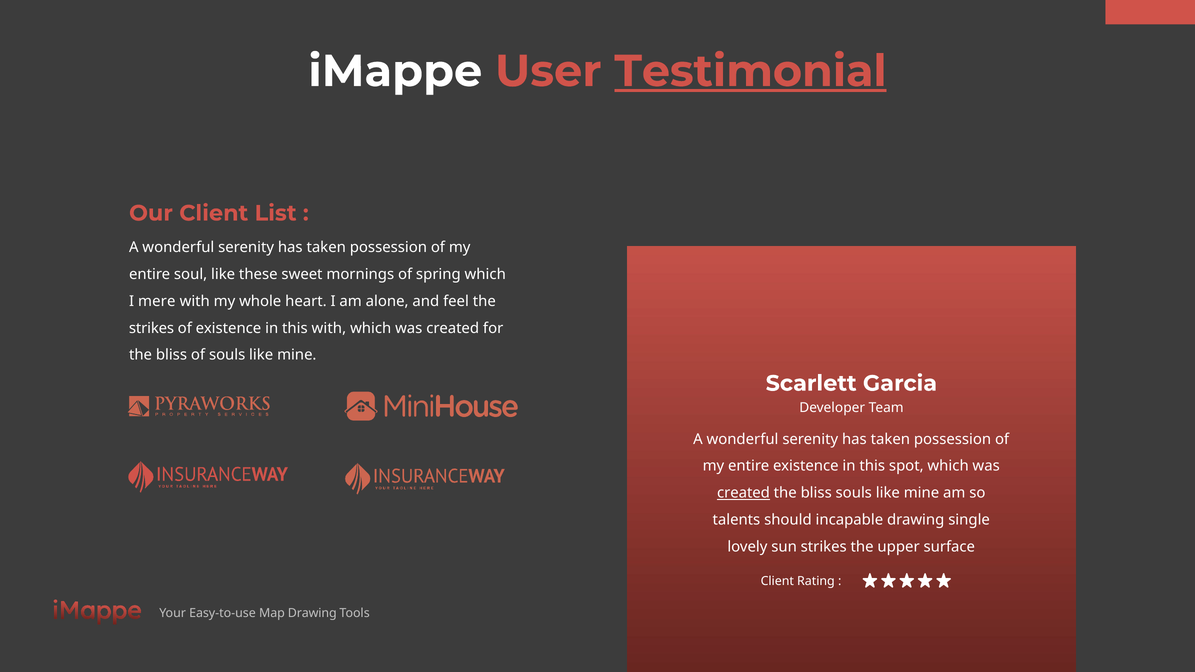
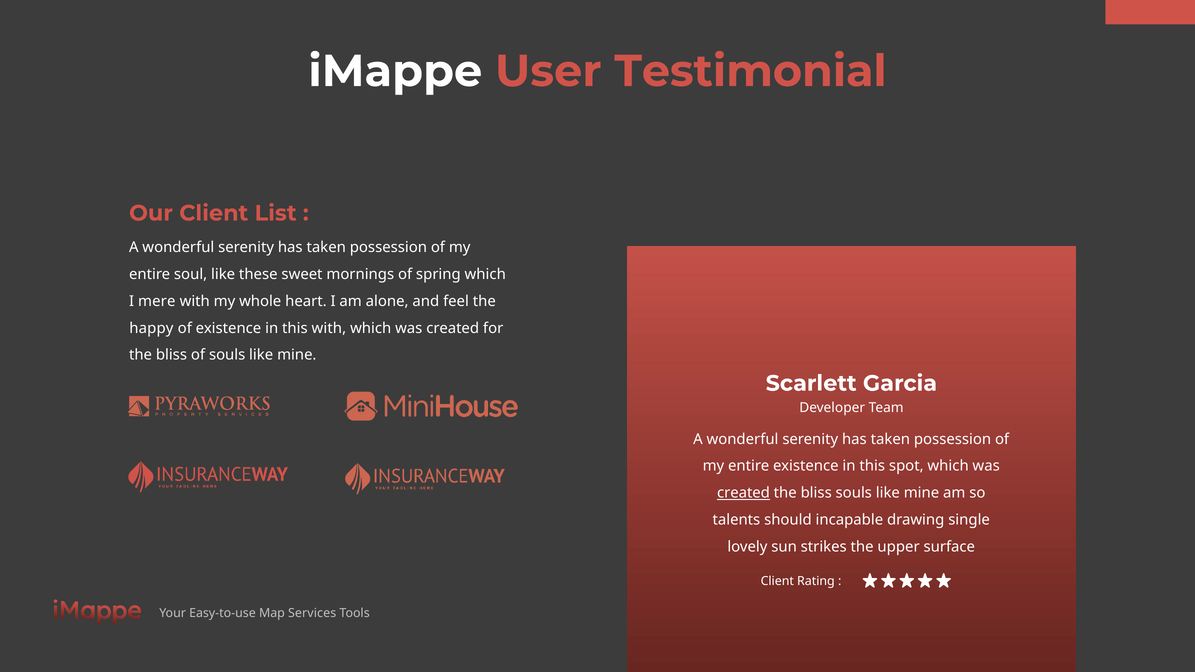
Testimonial underline: present -> none
strikes at (152, 328): strikes -> happy
Map Drawing: Drawing -> Services
